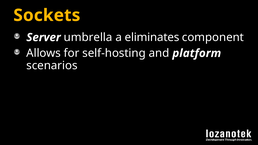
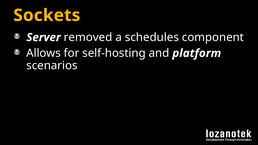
umbrella: umbrella -> removed
eliminates: eliminates -> schedules
